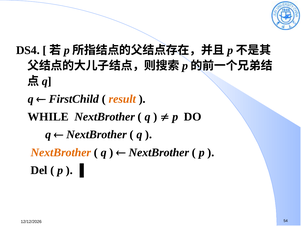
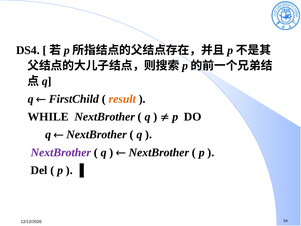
NextBrother at (61, 152) colour: orange -> purple
